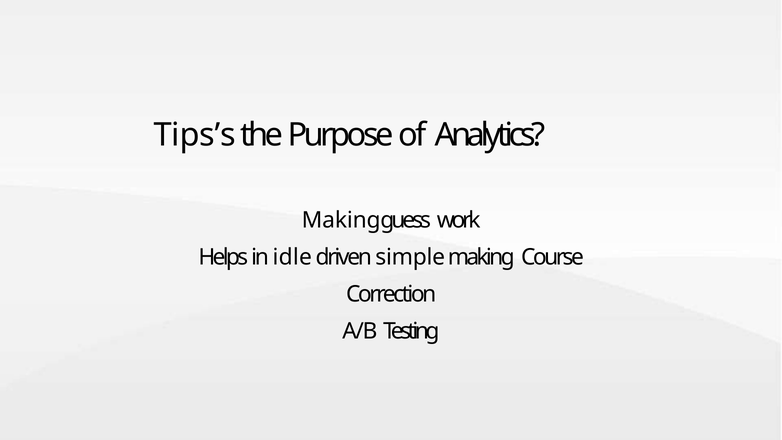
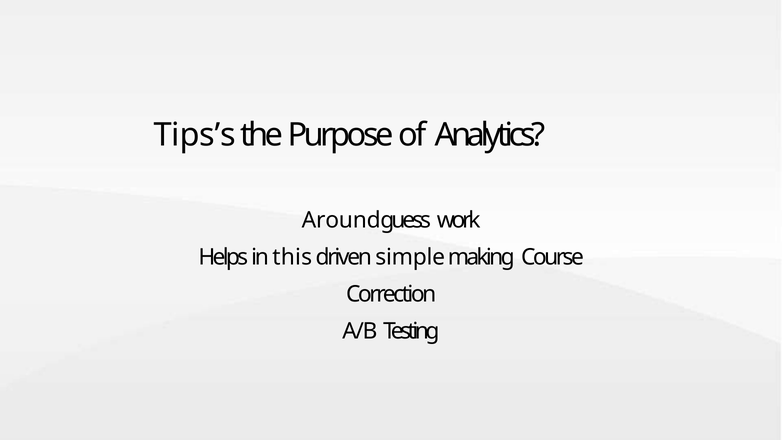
Making at (341, 220): Making -> Around
idle: idle -> this
